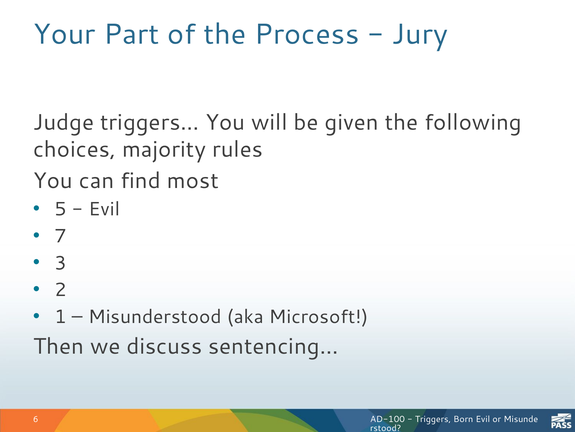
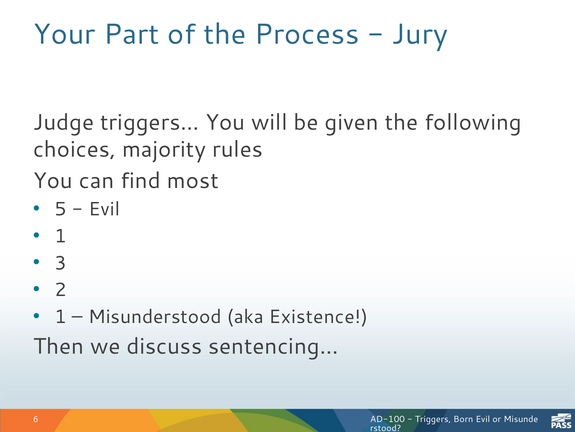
7 at (61, 236): 7 -> 1
Microsoft: Microsoft -> Existence
